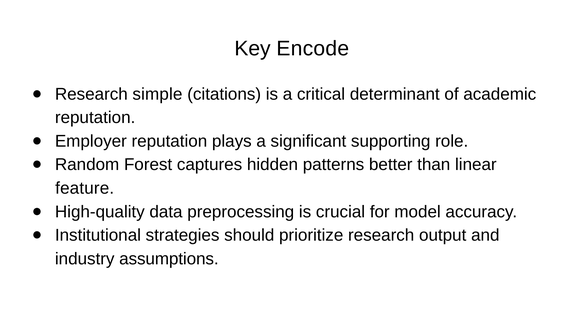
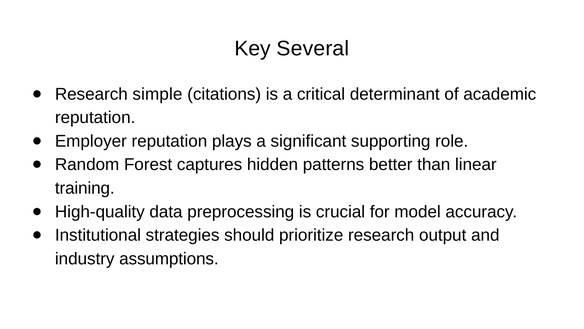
Encode: Encode -> Several
feature: feature -> training
